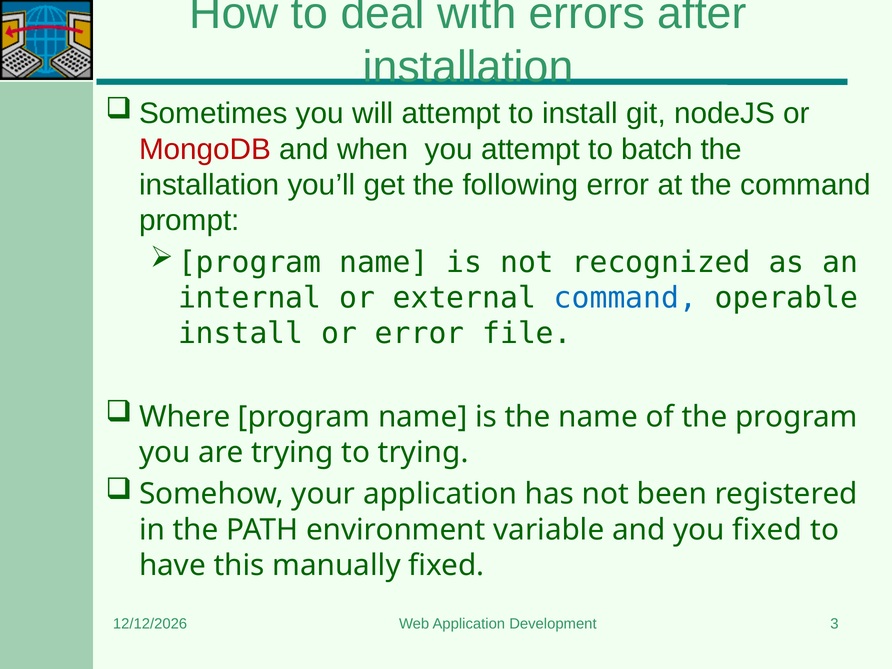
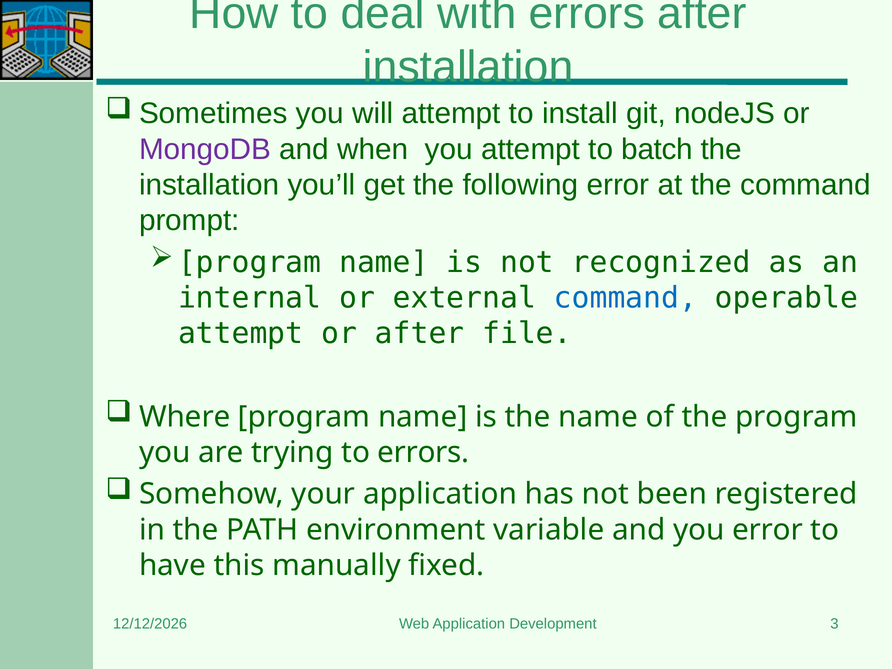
MongoDB colour: red -> purple
install at (241, 334): install -> attempt
or error: error -> after
to trying: trying -> errors
you fixed: fixed -> error
